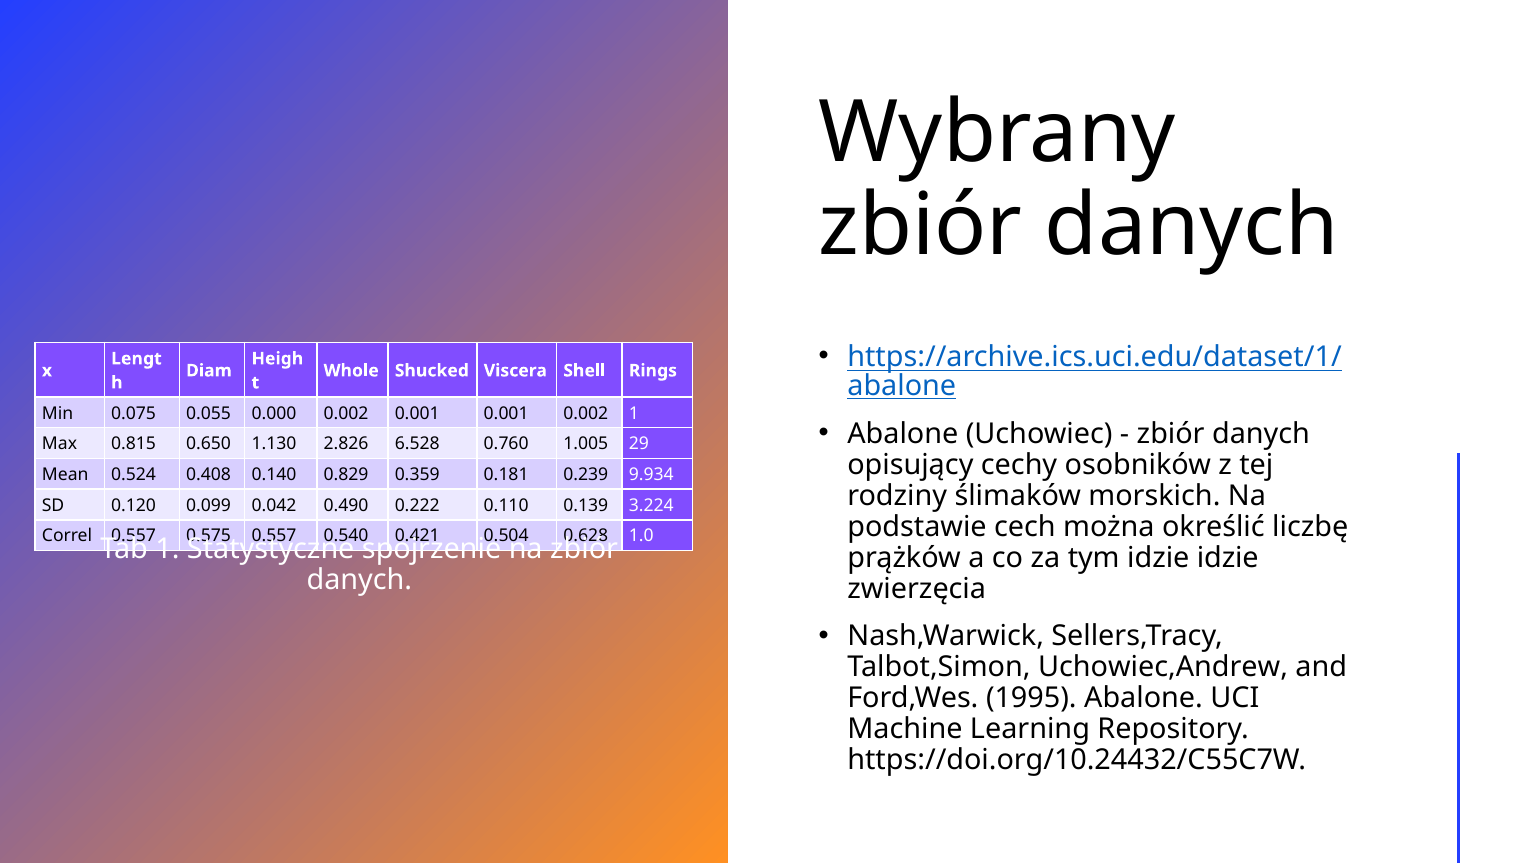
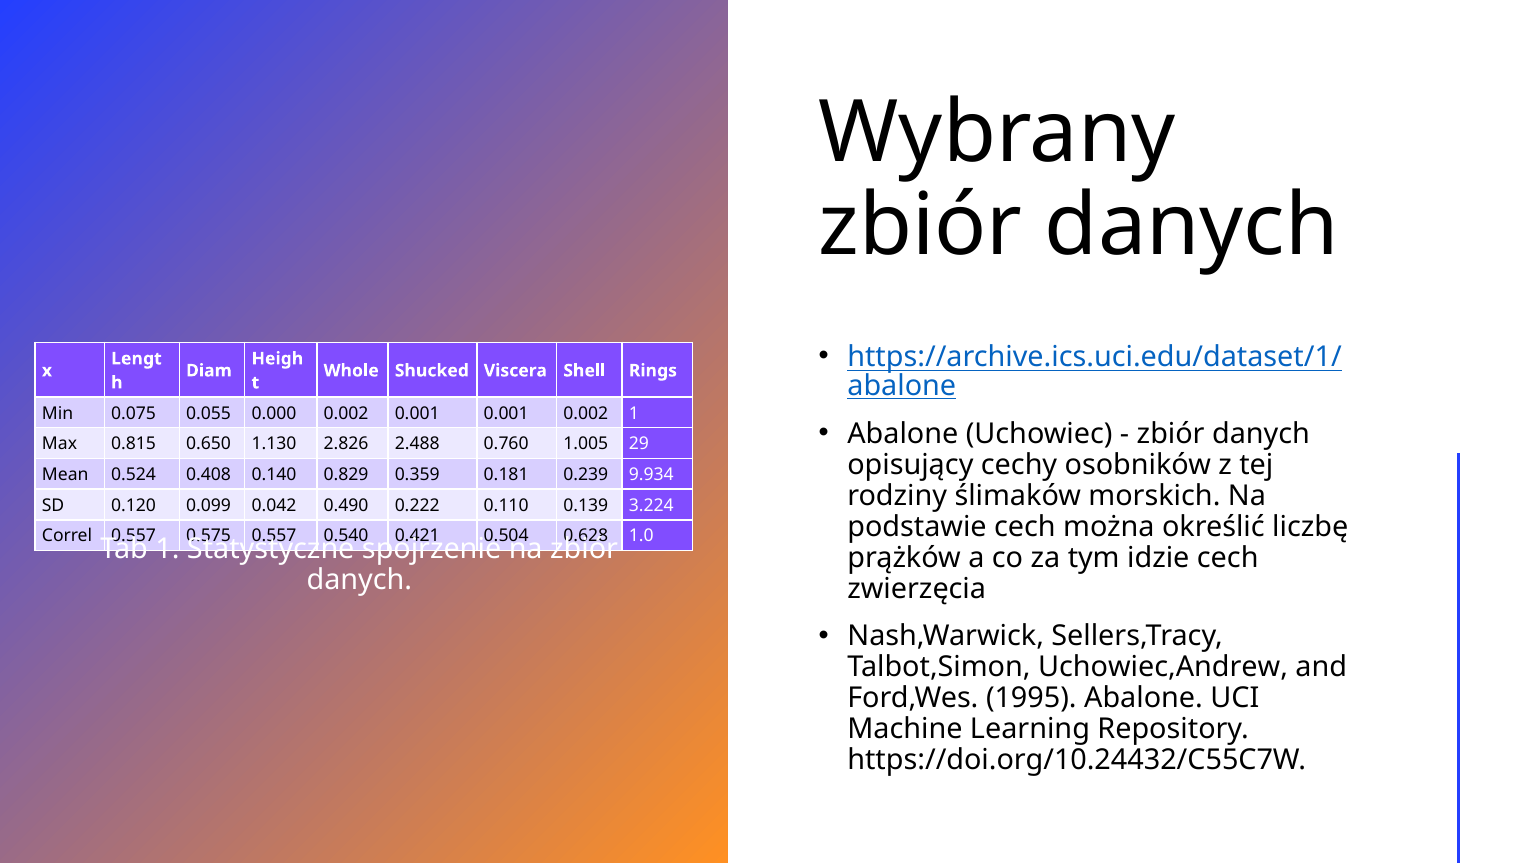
6.528: 6.528 -> 2.488
idzie idzie: idzie -> cech
